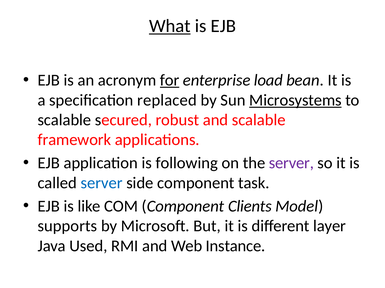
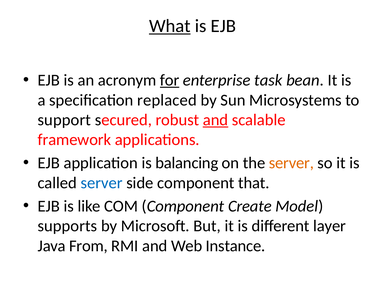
load: load -> task
Microsystems underline: present -> none
scalable at (64, 120): scalable -> support
and at (216, 120) underline: none -> present
following: following -> balancing
server at (291, 163) colour: purple -> orange
task: task -> that
Clients: Clients -> Create
Used: Used -> From
